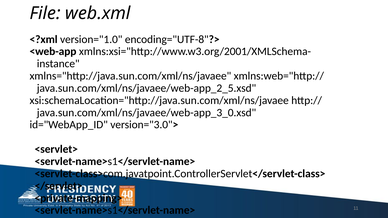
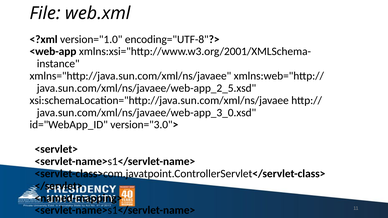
<private-mapping>: <private-mapping> -> <named-mapping>
